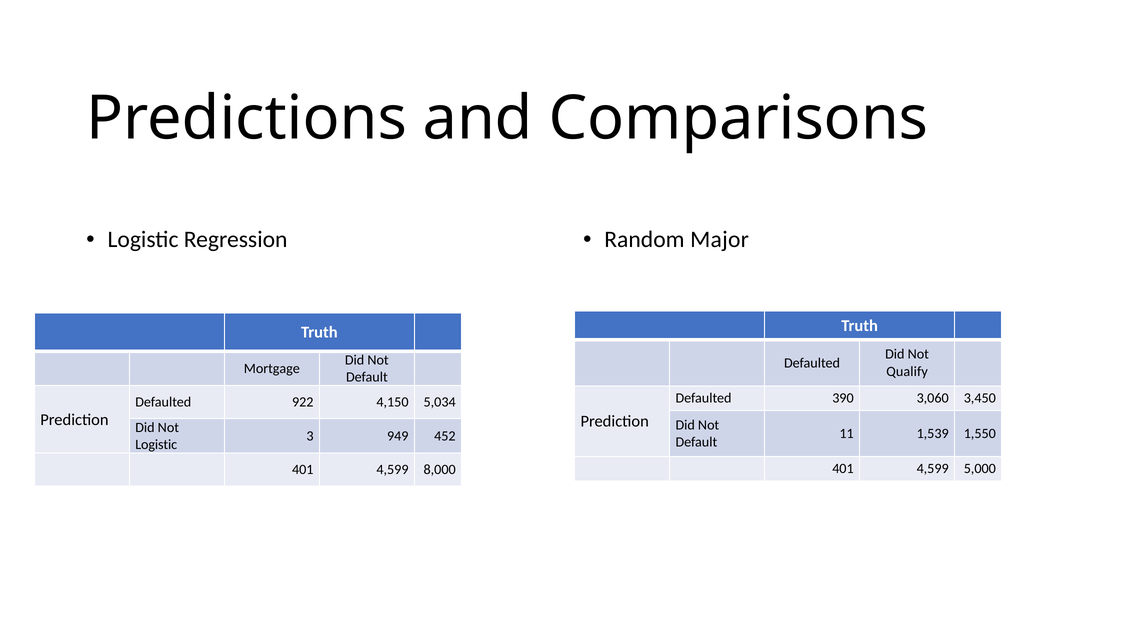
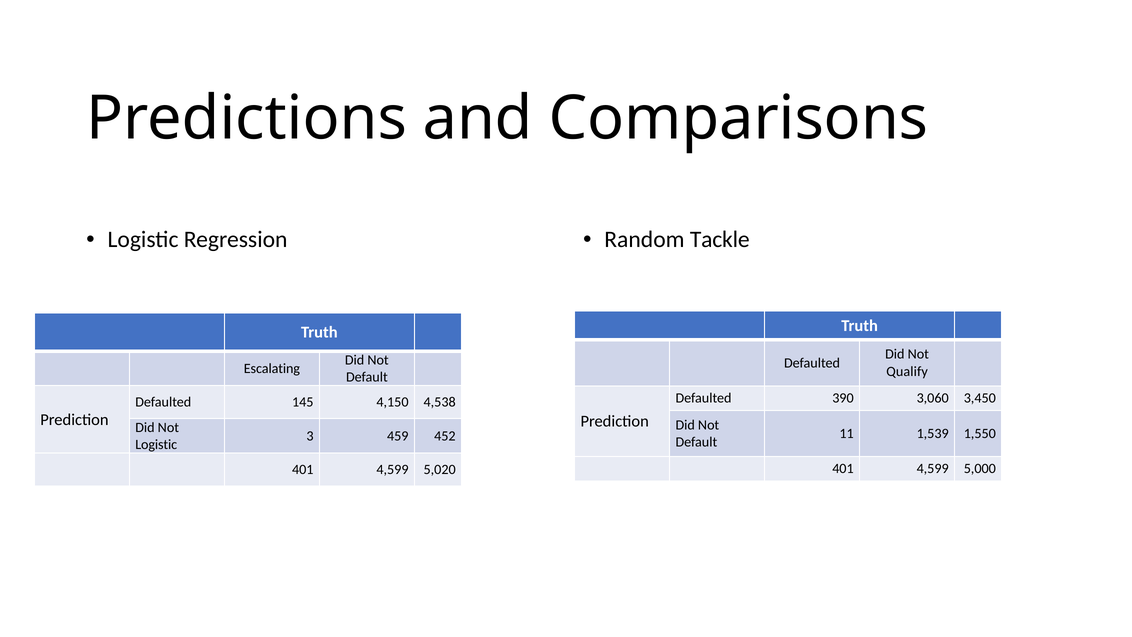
Major: Major -> Tackle
Mortgage: Mortgage -> Escalating
922: 922 -> 145
5,034: 5,034 -> 4,538
949: 949 -> 459
8,000: 8,000 -> 5,020
